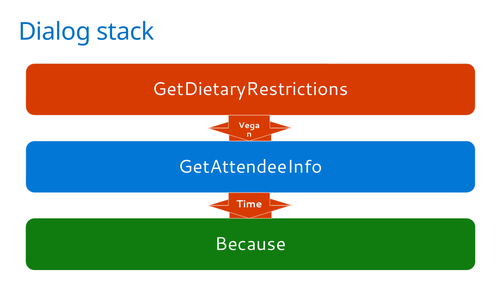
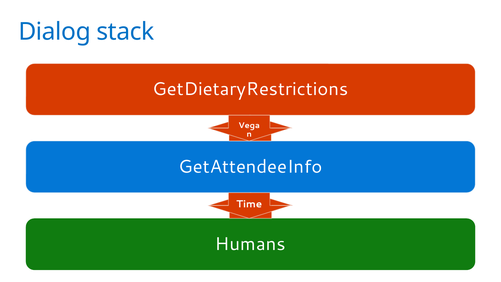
Because: Because -> Humans
